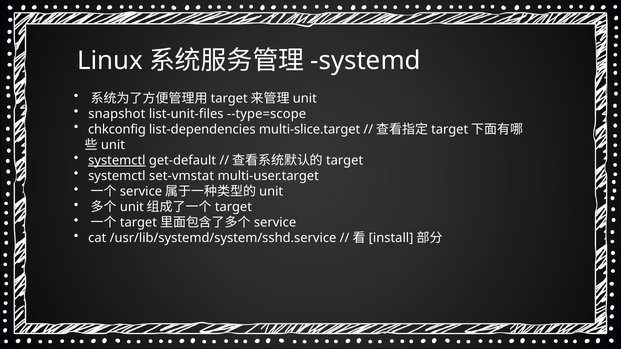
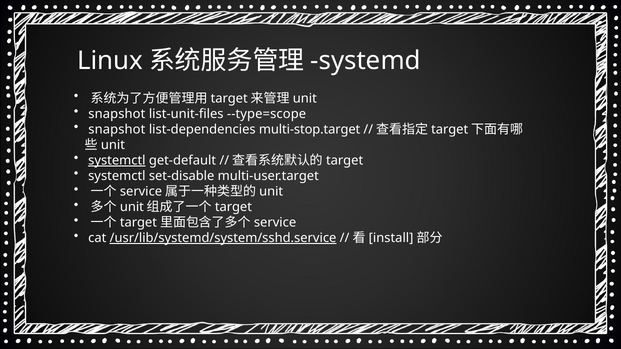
chkconfig at (117, 129): chkconfig -> snapshot
multi-slice.target: multi-slice.target -> multi-stop.target
set-vmstat: set-vmstat -> set-disable
/usr/lib/systemd/system/sshd.service underline: none -> present
